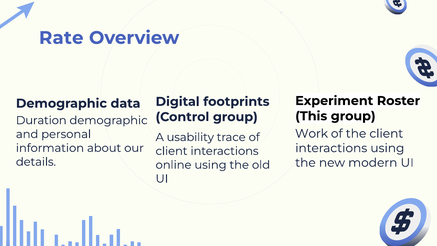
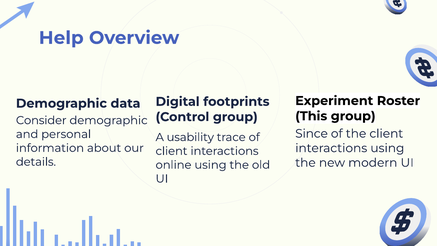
Rate: Rate -> Help
Duration: Duration -> Consider
Work: Work -> Since
